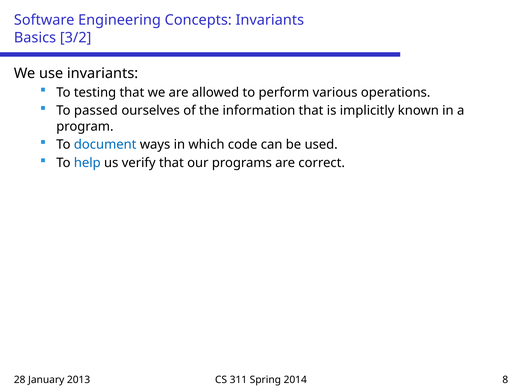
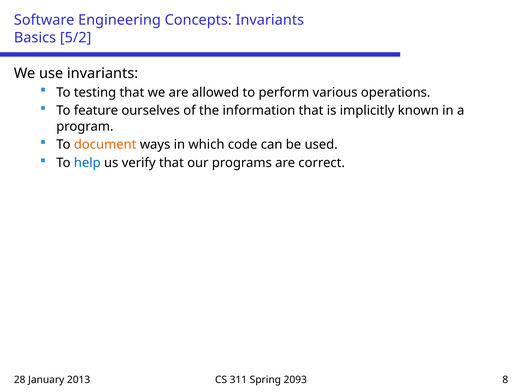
3/2: 3/2 -> 5/2
passed: passed -> feature
document colour: blue -> orange
2014: 2014 -> 2093
